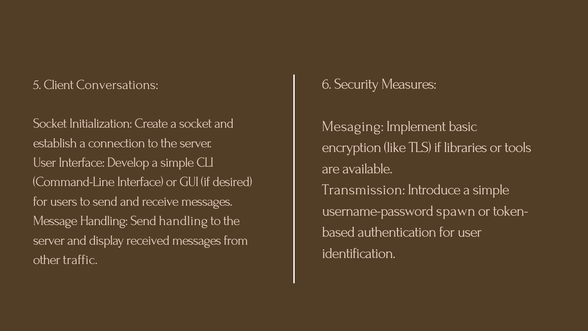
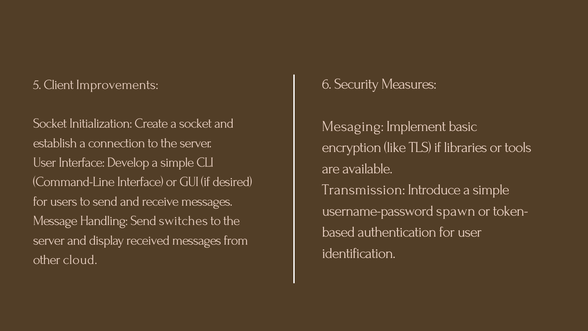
Conversations: Conversations -> Improvements
Send handling: handling -> switches
traffic: traffic -> cloud
